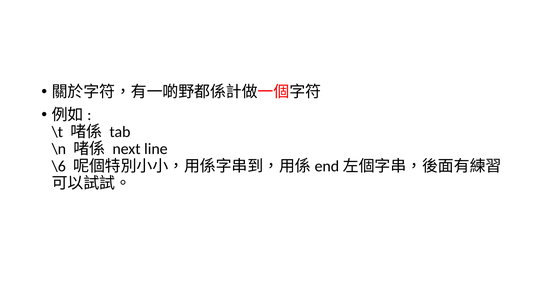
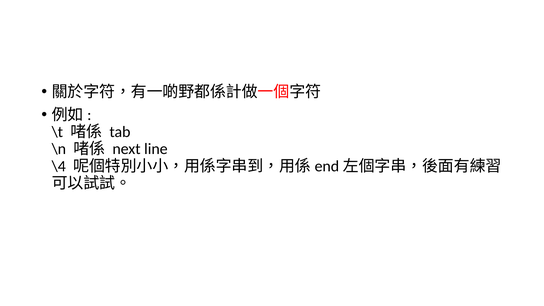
\6: \6 -> \4
